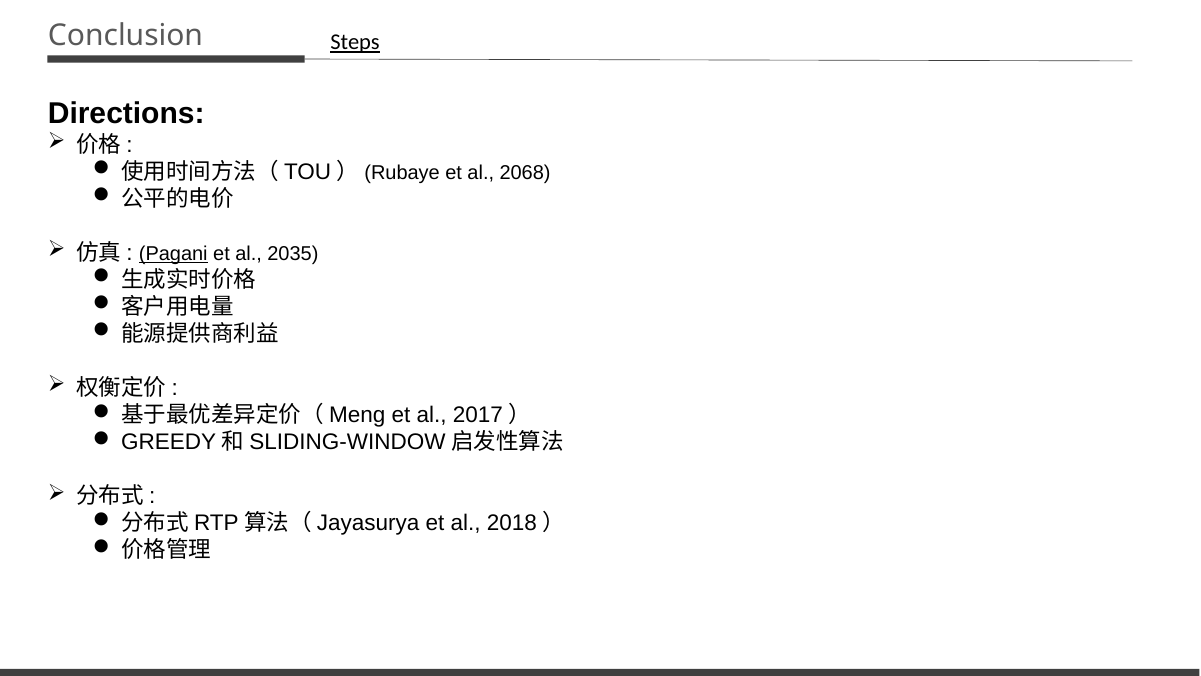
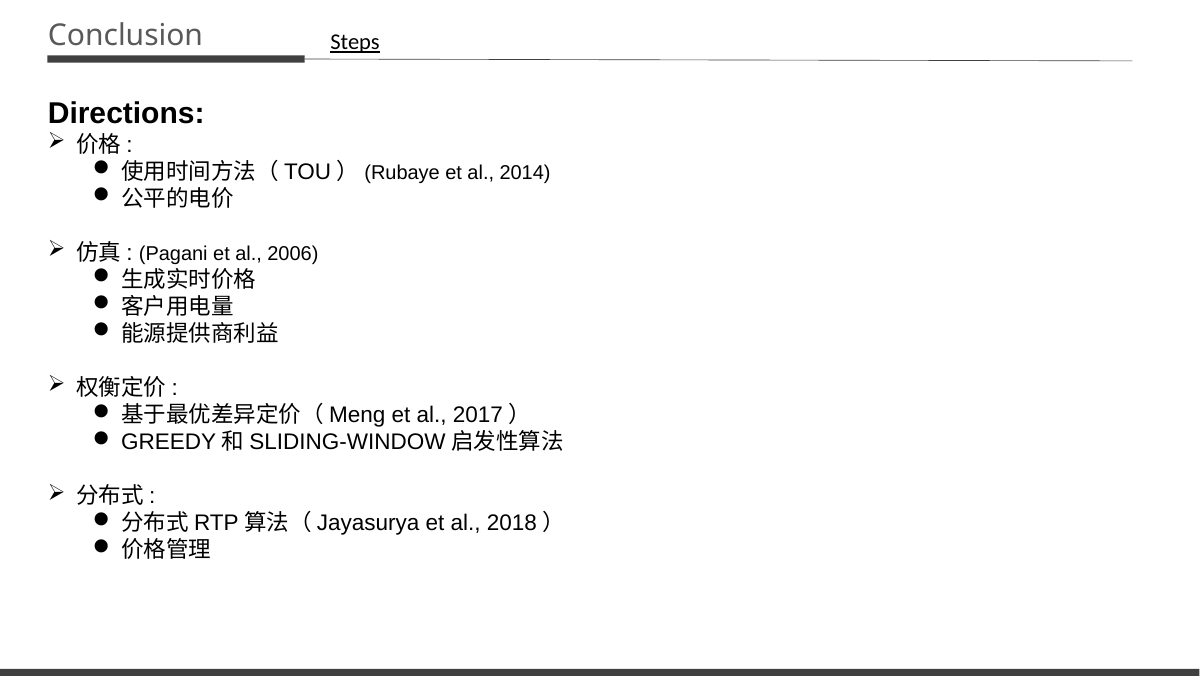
2068: 2068 -> 2014
Pagani underline: present -> none
2035: 2035 -> 2006
